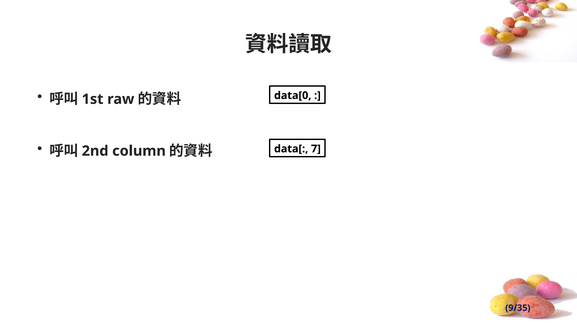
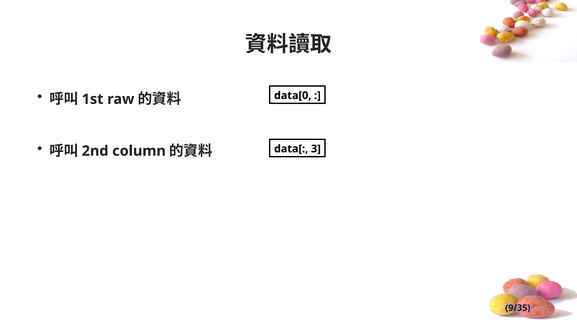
7: 7 -> 3
